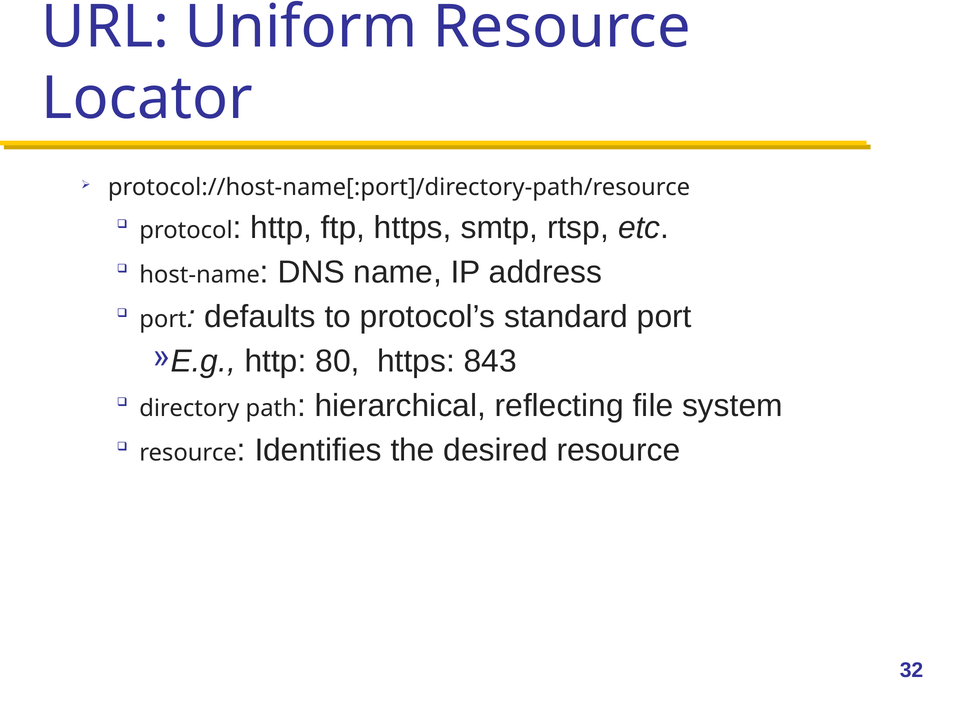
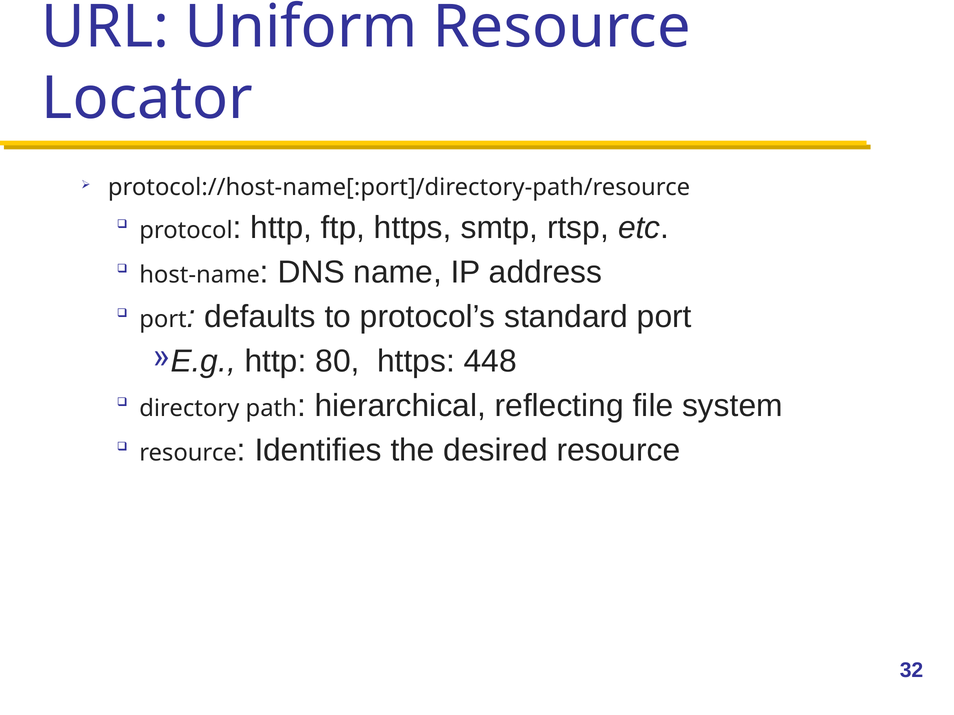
843: 843 -> 448
